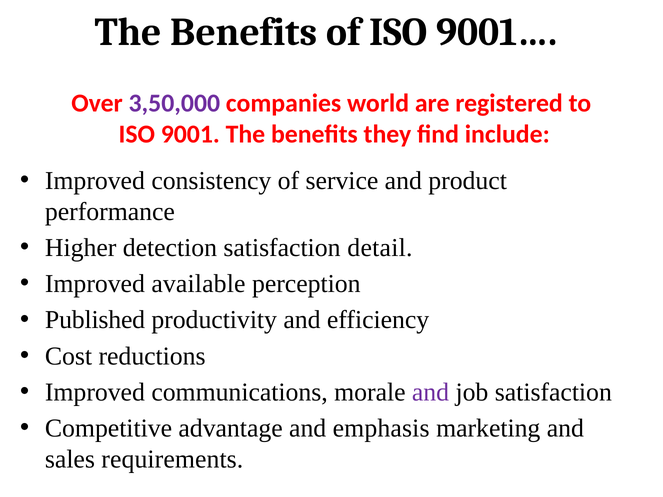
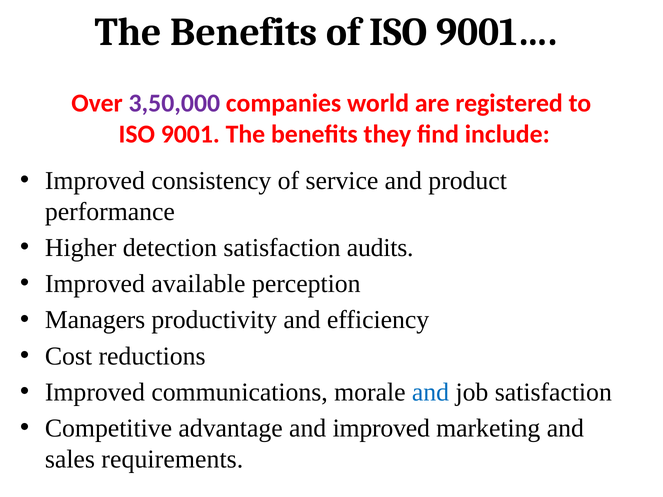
detail: detail -> audits
Published: Published -> Managers
and at (431, 392) colour: purple -> blue
and emphasis: emphasis -> improved
